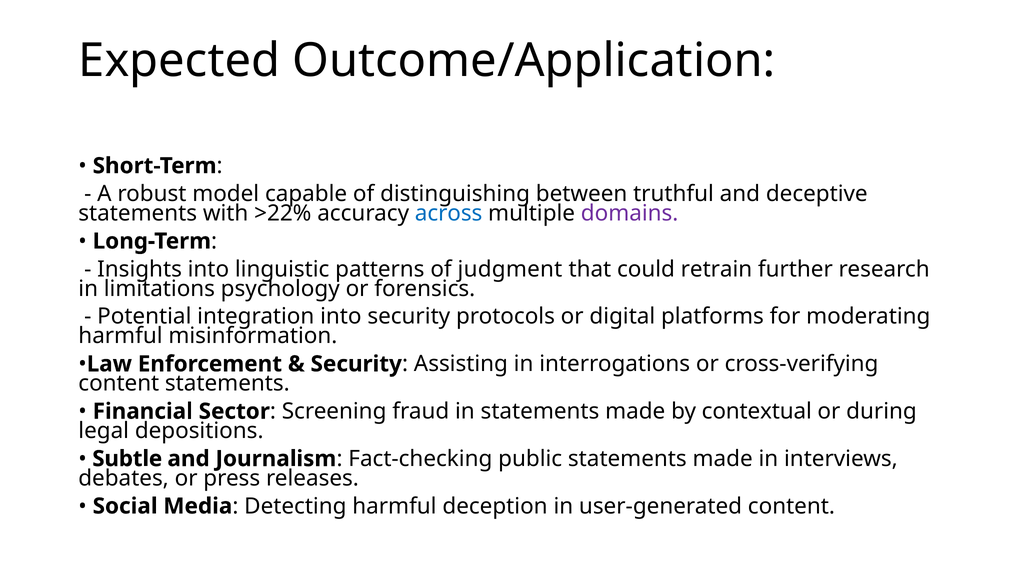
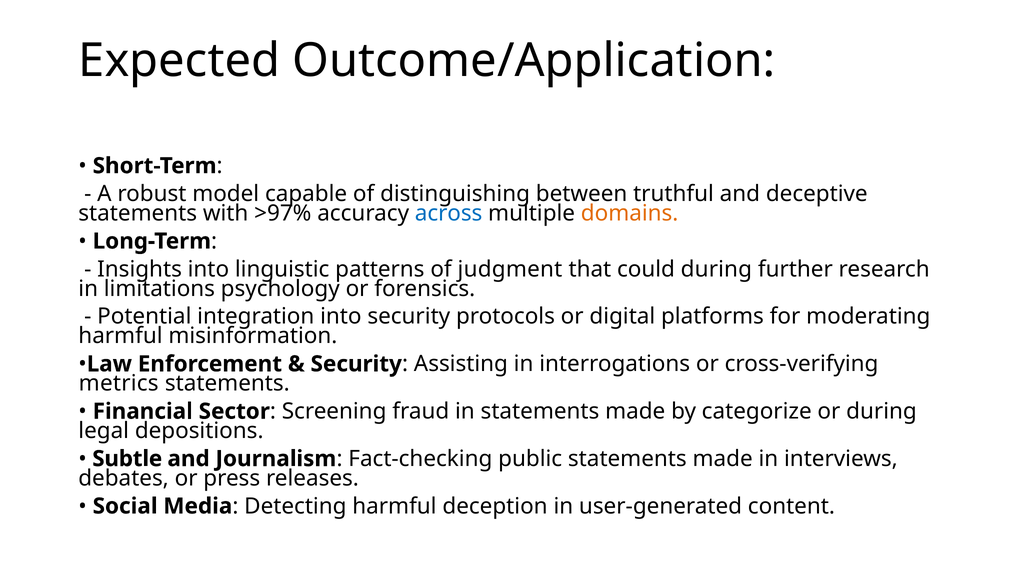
>22%: >22% -> >97%
domains colour: purple -> orange
could retrain: retrain -> during
content at (119, 384): content -> metrics
contextual: contextual -> categorize
